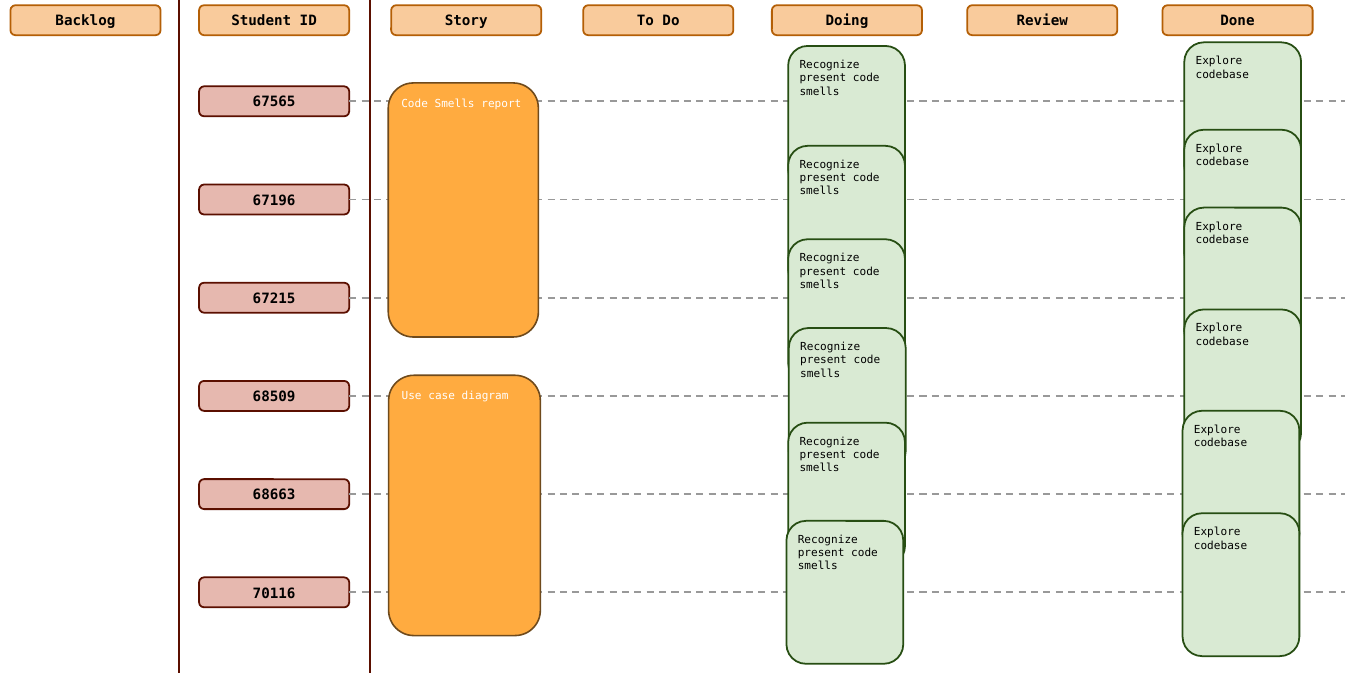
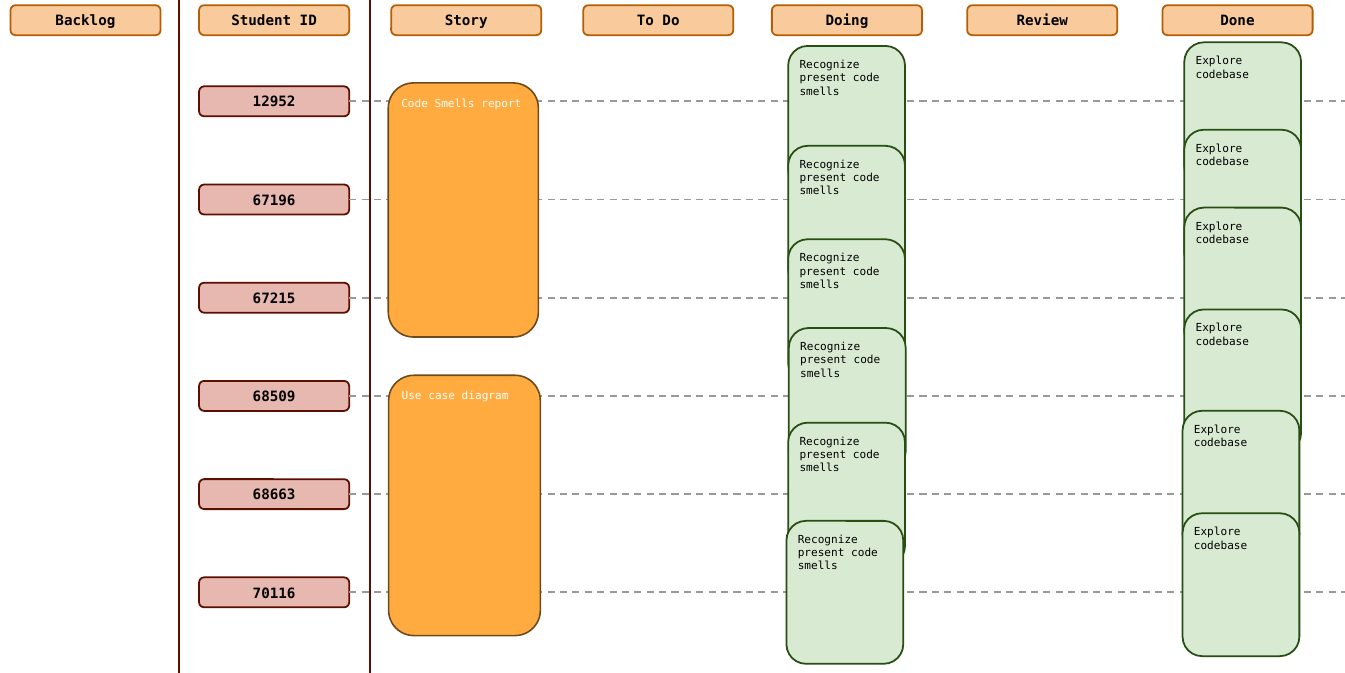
67565: 67565 -> 12952
